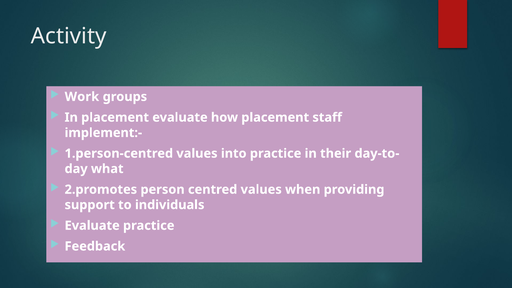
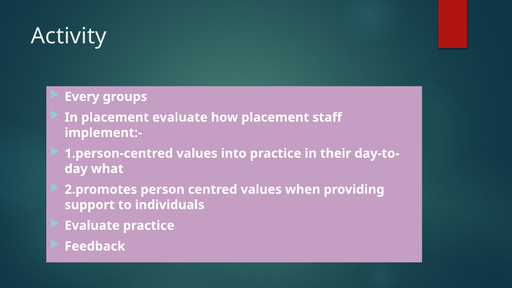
Work: Work -> Every
